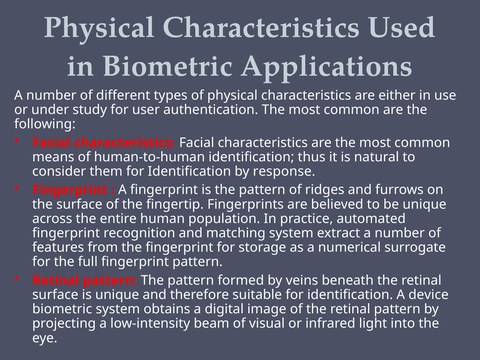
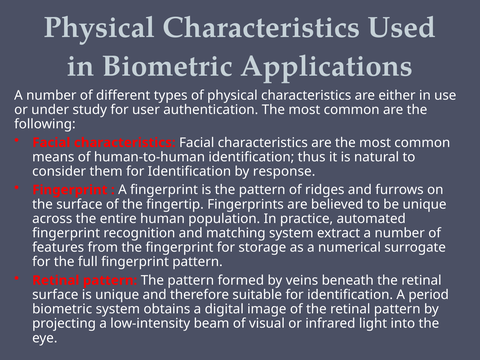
device: device -> period
